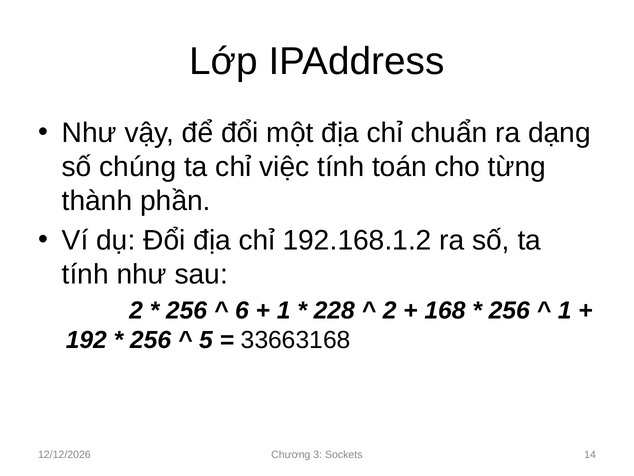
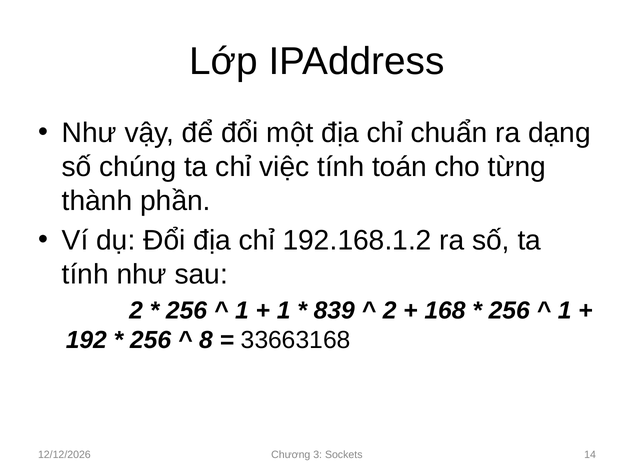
6 at (242, 310): 6 -> 1
228: 228 -> 839
5: 5 -> 8
